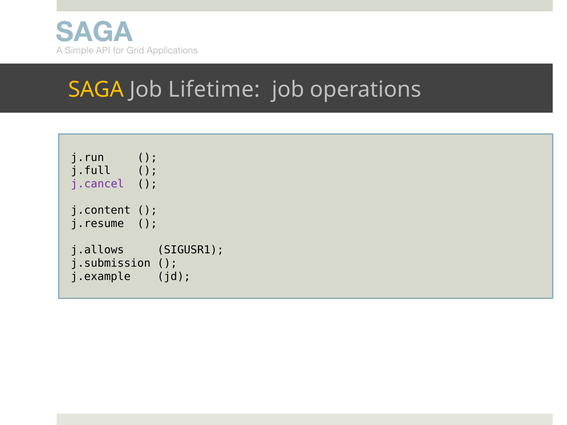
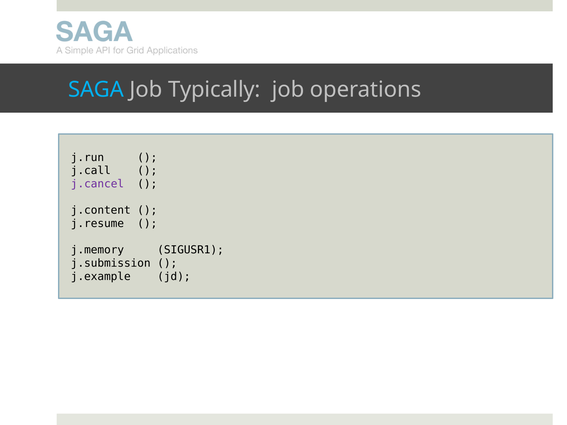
SAGA colour: yellow -> light blue
Lifetime: Lifetime -> Typically
j.full: j.full -> j.call
j.allows: j.allows -> j.memory
